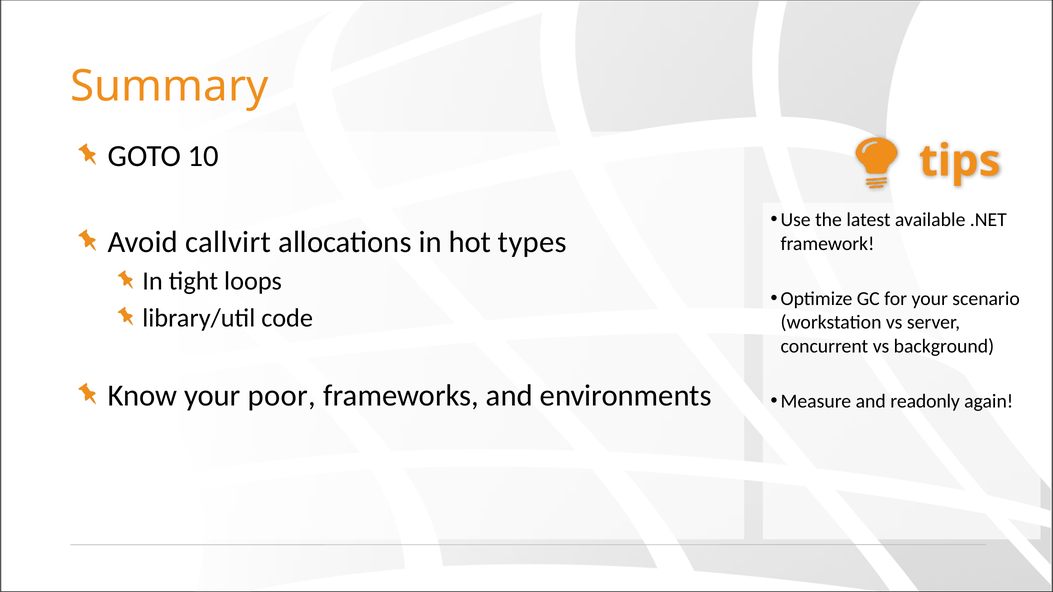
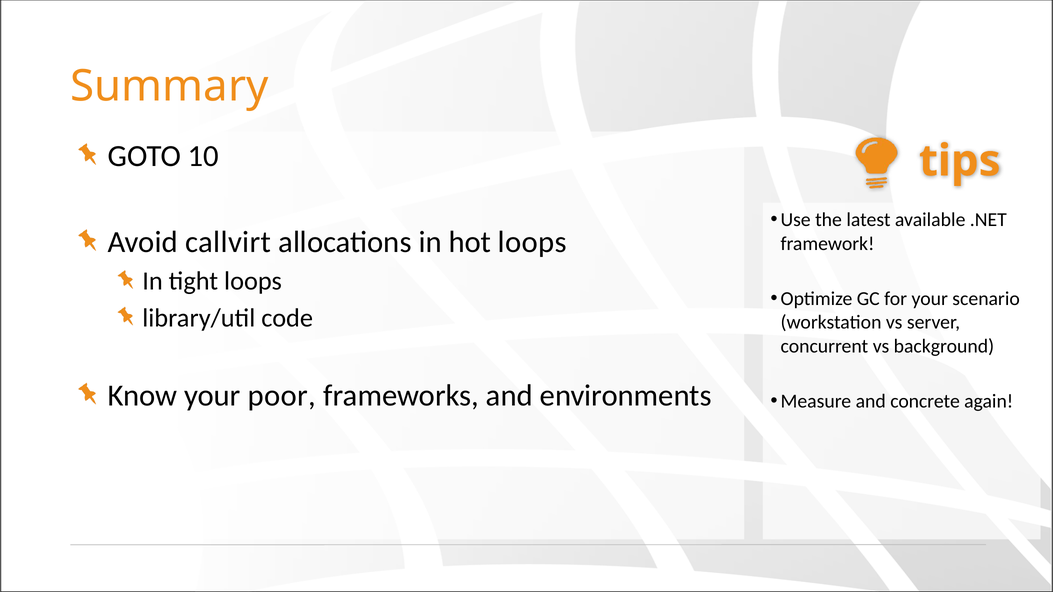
hot types: types -> loops
readonly: readonly -> concrete
